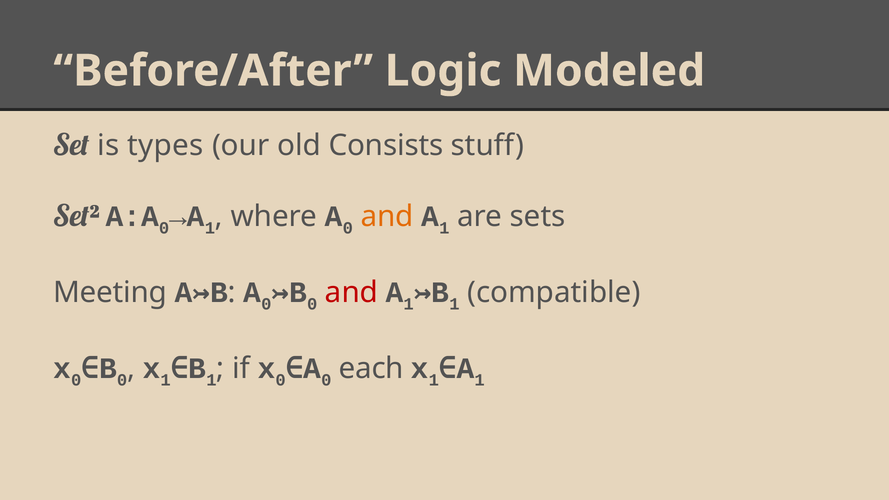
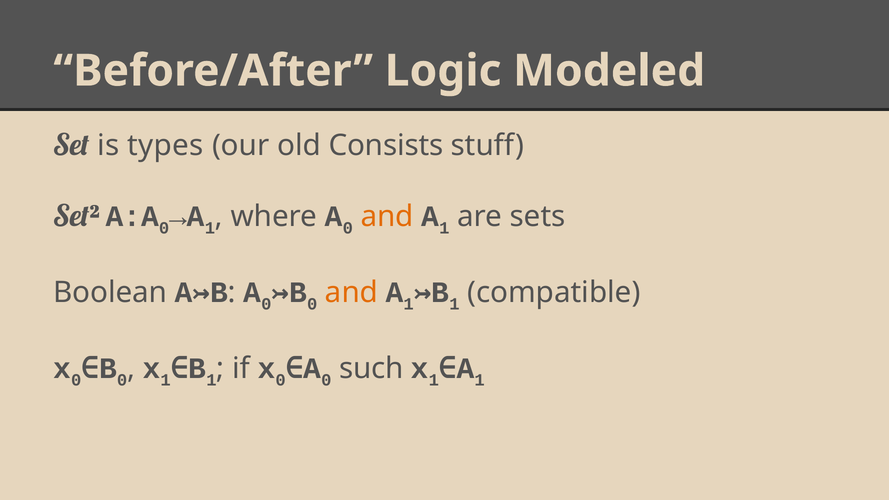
and at (351, 293) colour: red -> orange
Meeting: Meeting -> Boolean
each: each -> such
